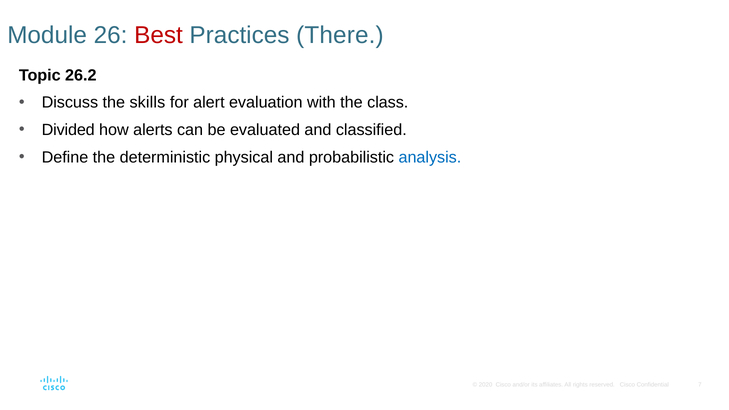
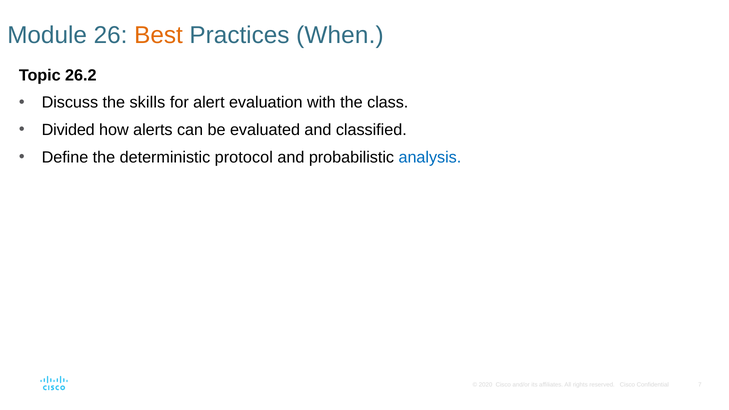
Best colour: red -> orange
There: There -> When
physical: physical -> protocol
